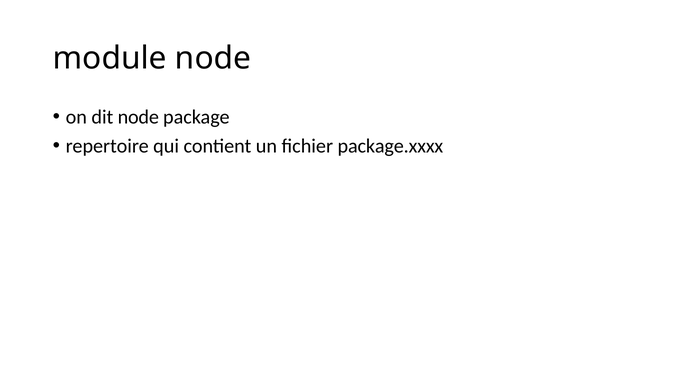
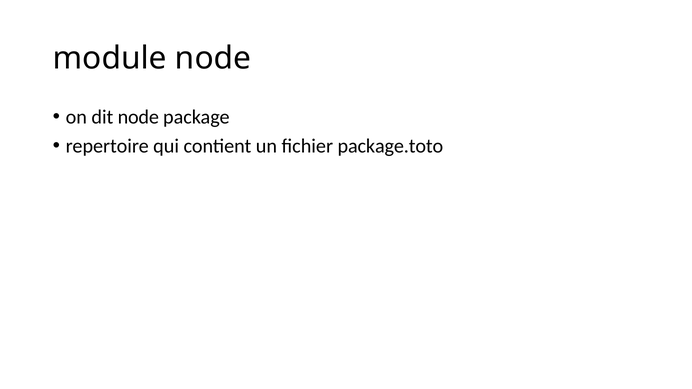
package.xxxx: package.xxxx -> package.toto
